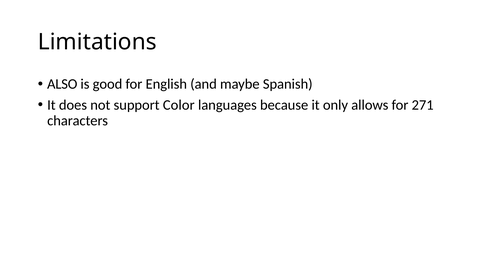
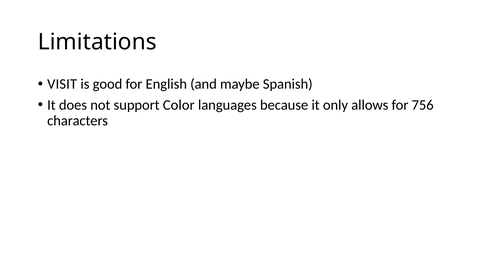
ALSO: ALSO -> VISIT
271: 271 -> 756
